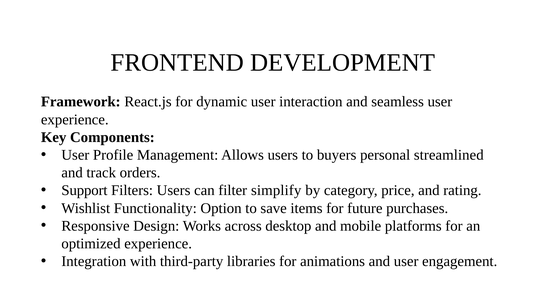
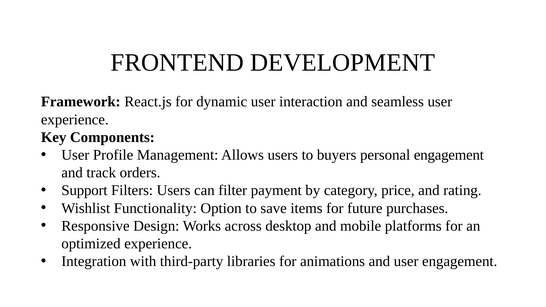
personal streamlined: streamlined -> engagement
simplify: simplify -> payment
